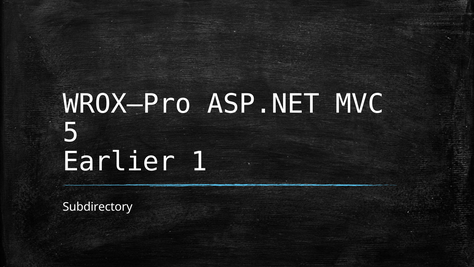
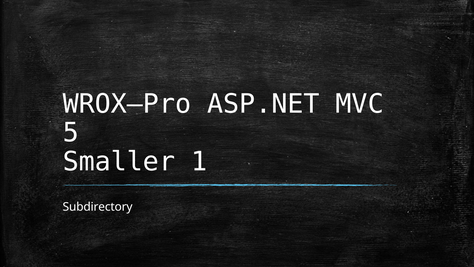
Earlier: Earlier -> Smaller
